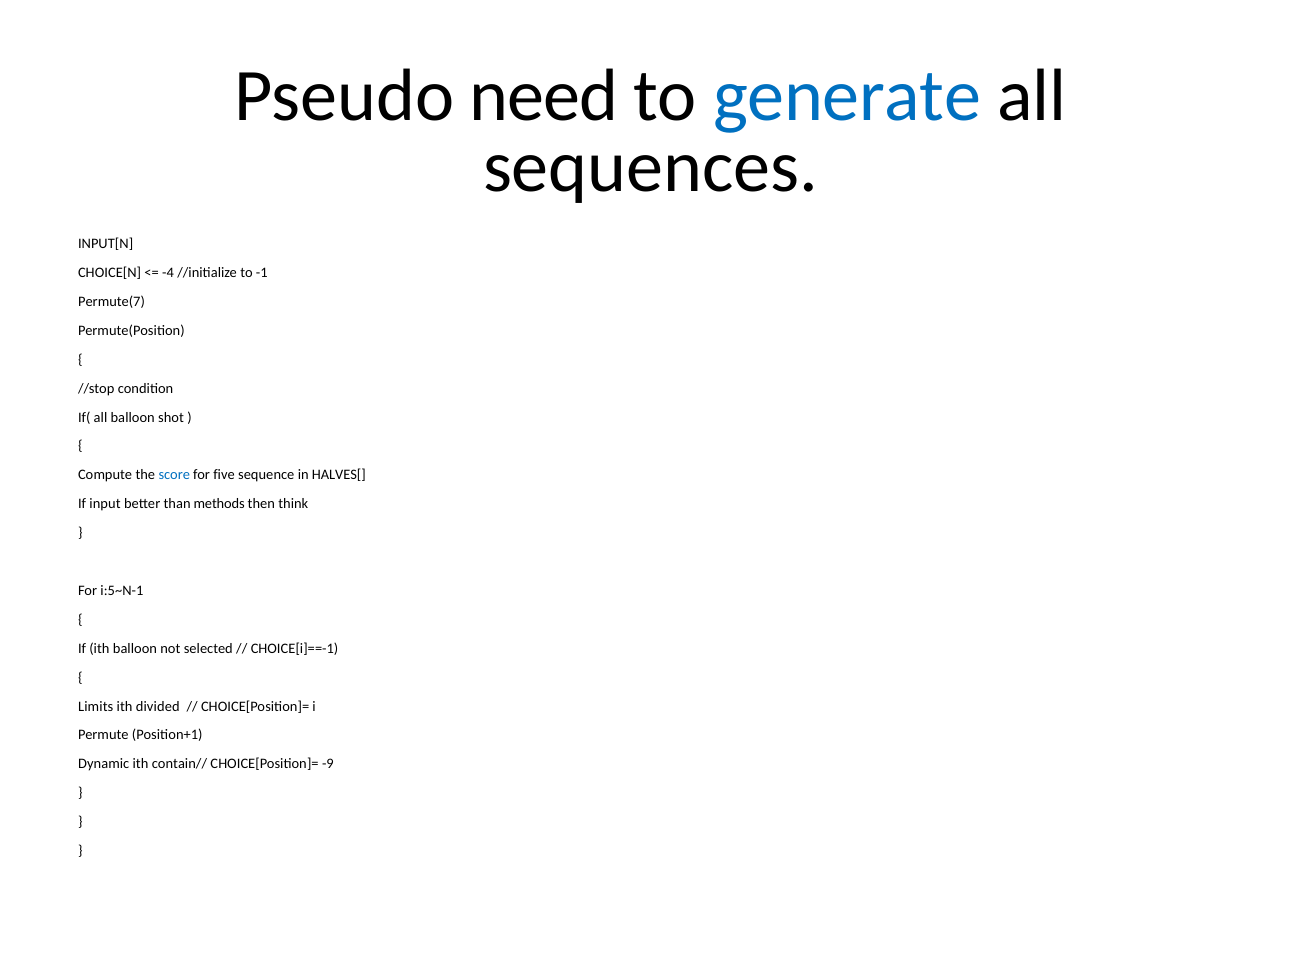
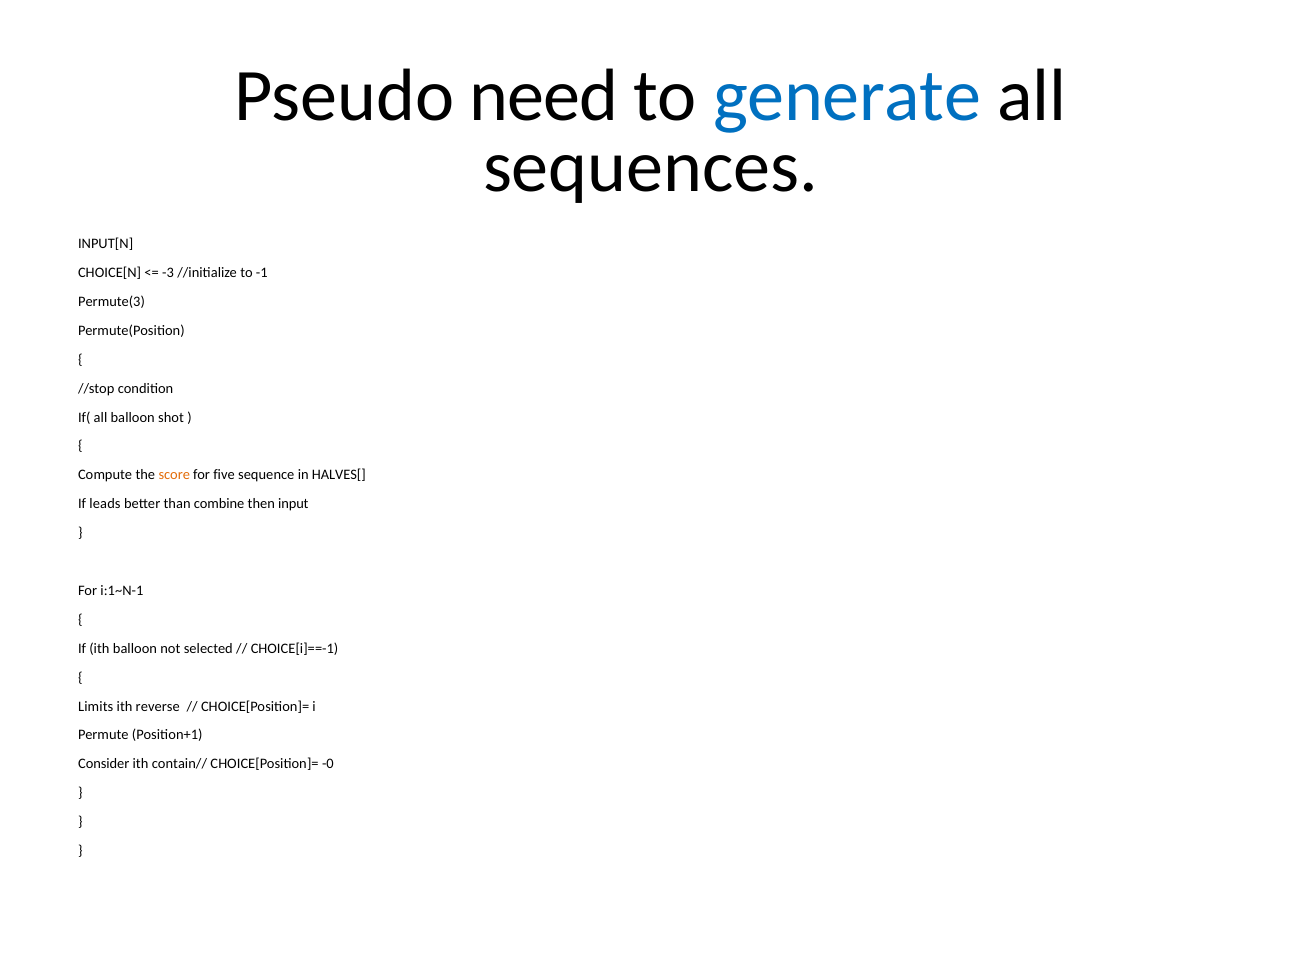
-4: -4 -> -3
Permute(7: Permute(7 -> Permute(3
score colour: blue -> orange
input: input -> leads
methods: methods -> combine
think: think -> input
i:5~N-1: i:5~N-1 -> i:1~N-1
divided: divided -> reverse
Dynamic: Dynamic -> Consider
-9: -9 -> -0
